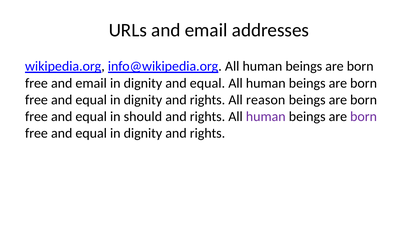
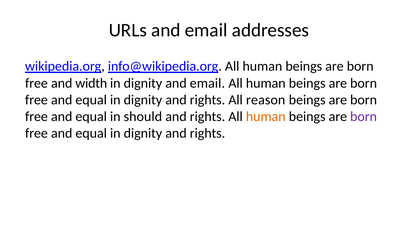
free and email: email -> width
dignity and equal: equal -> email
human at (266, 117) colour: purple -> orange
